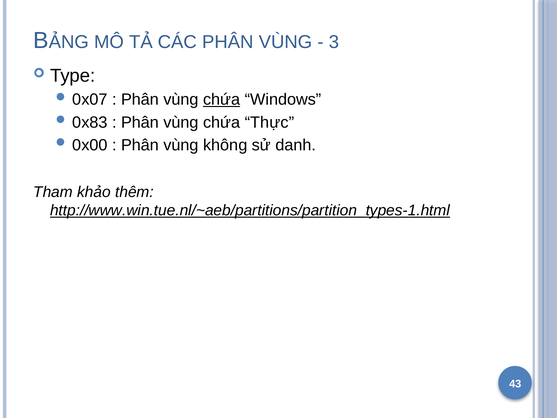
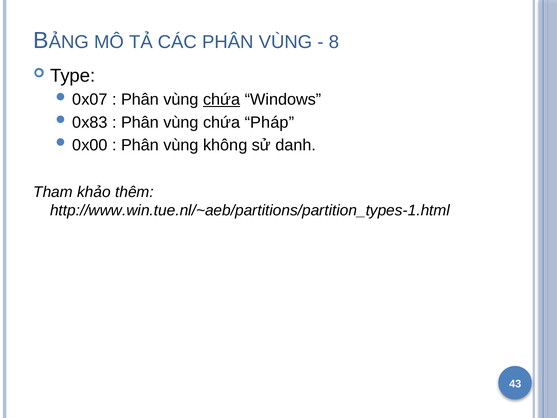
3: 3 -> 8
Thực: Thực -> Pháp
http://www.win.tue.nl/~aeb/partitions/partition_types-1.html underline: present -> none
